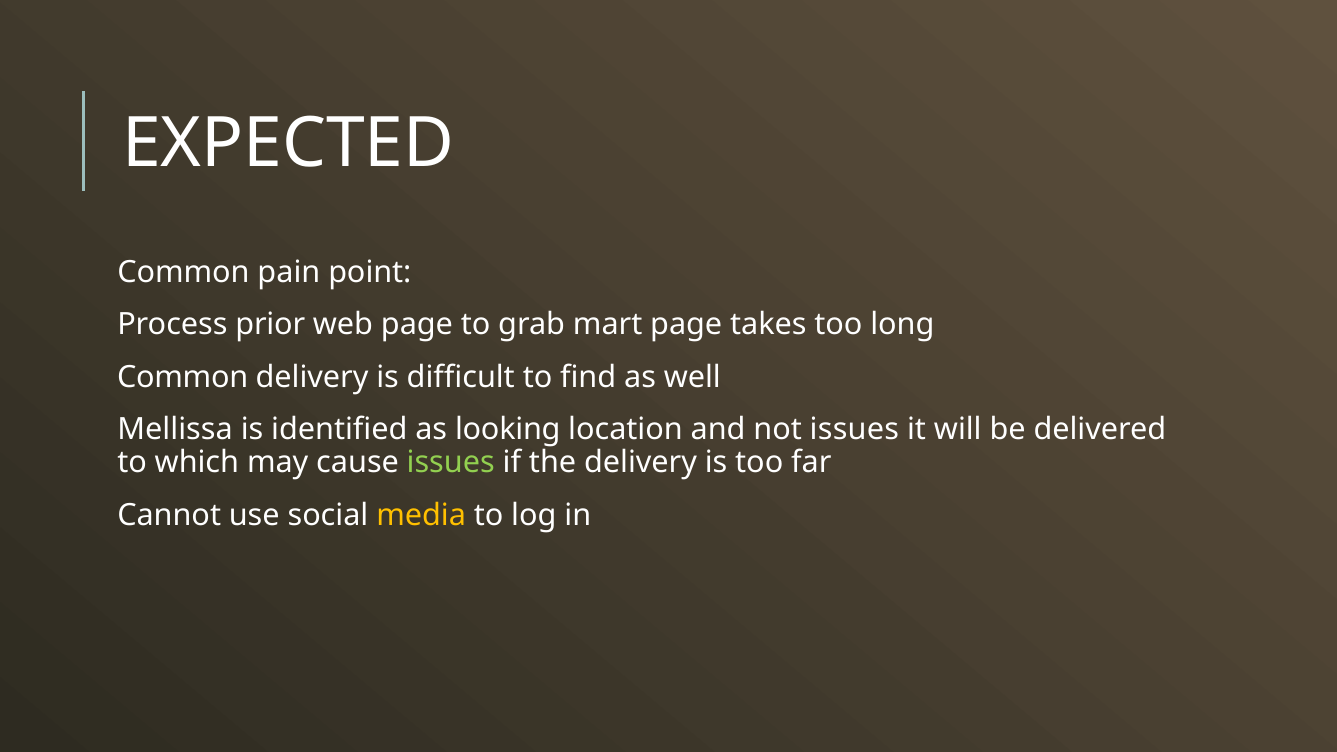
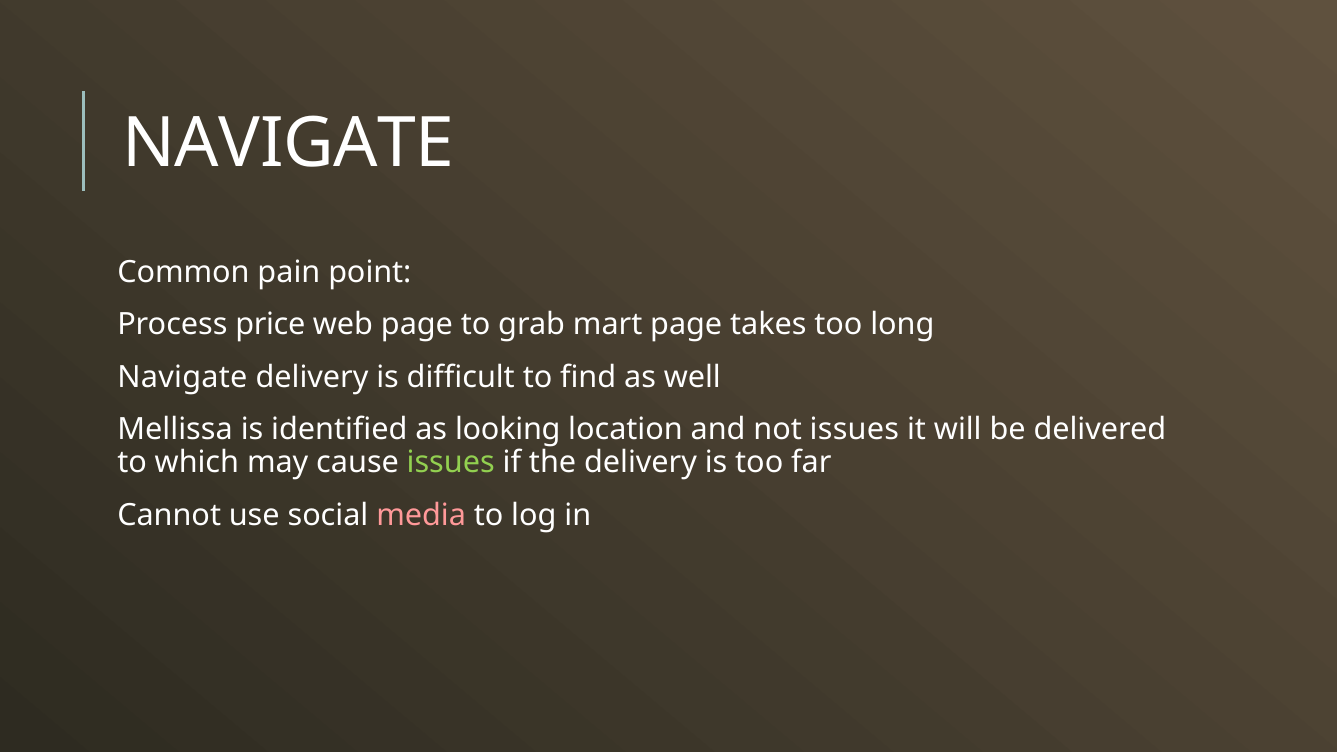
EXPECTED at (288, 143): EXPECTED -> NAVIGATE
prior: prior -> price
Common at (183, 377): Common -> Navigate
media colour: yellow -> pink
